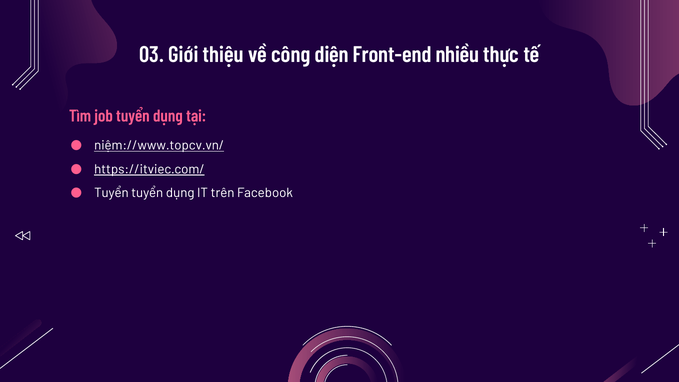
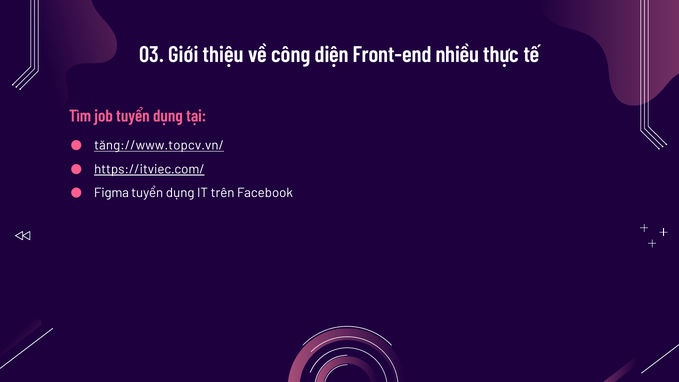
niệm://www.topcv.vn/: niệm://www.topcv.vn/ -> tăng://www.topcv.vn/
Tuyển at (111, 193): Tuyển -> Figma
